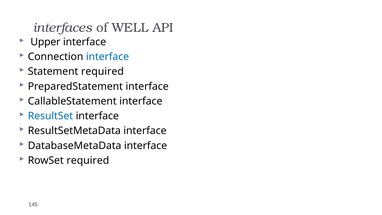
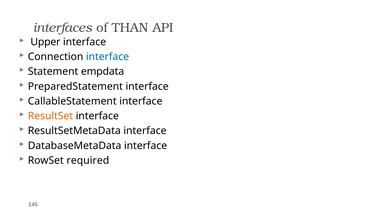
WELL: WELL -> THAN
Statement required: required -> empdata
ResultSet colour: blue -> orange
